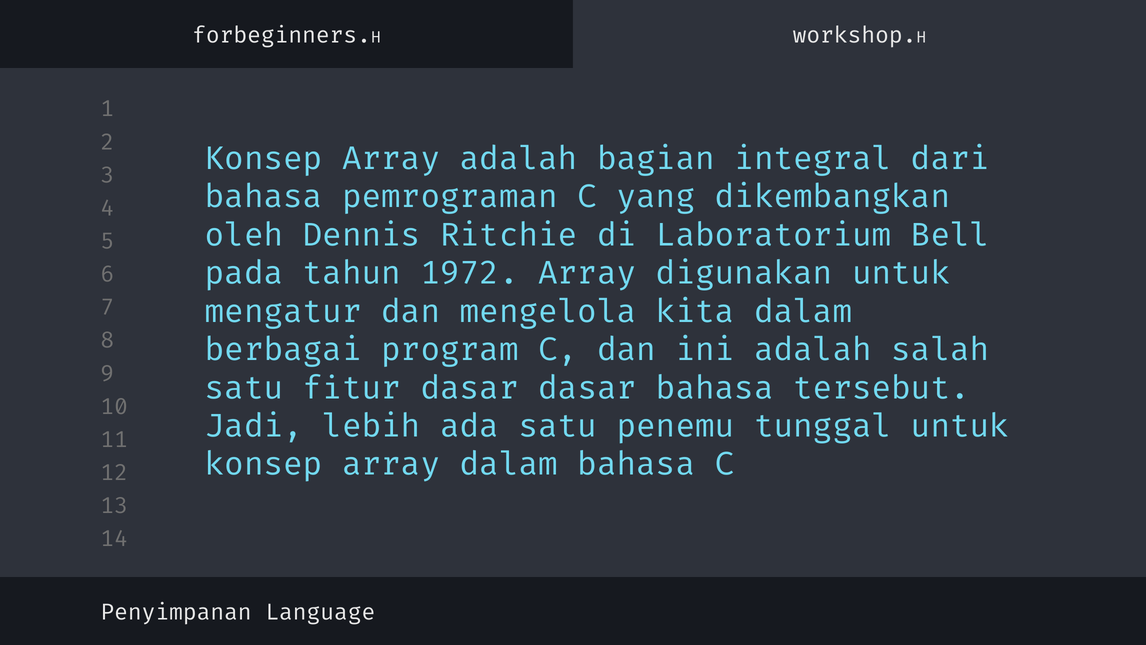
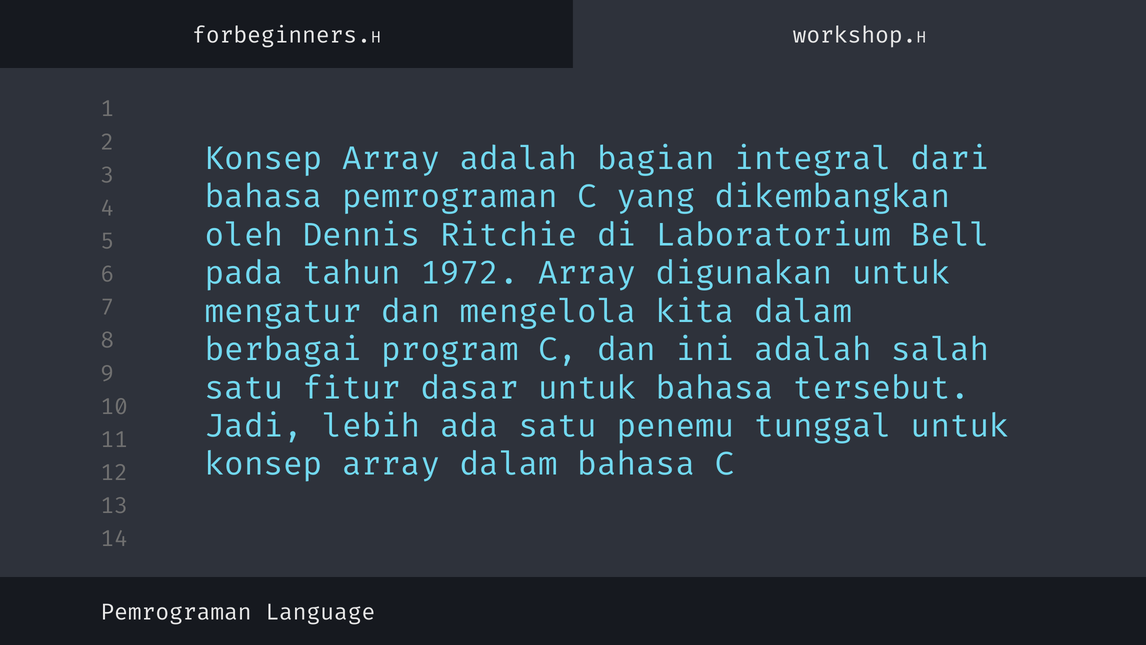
dasar dasar: dasar -> untuk
Penyimpanan at (176, 612): Penyimpanan -> Pemrograman
